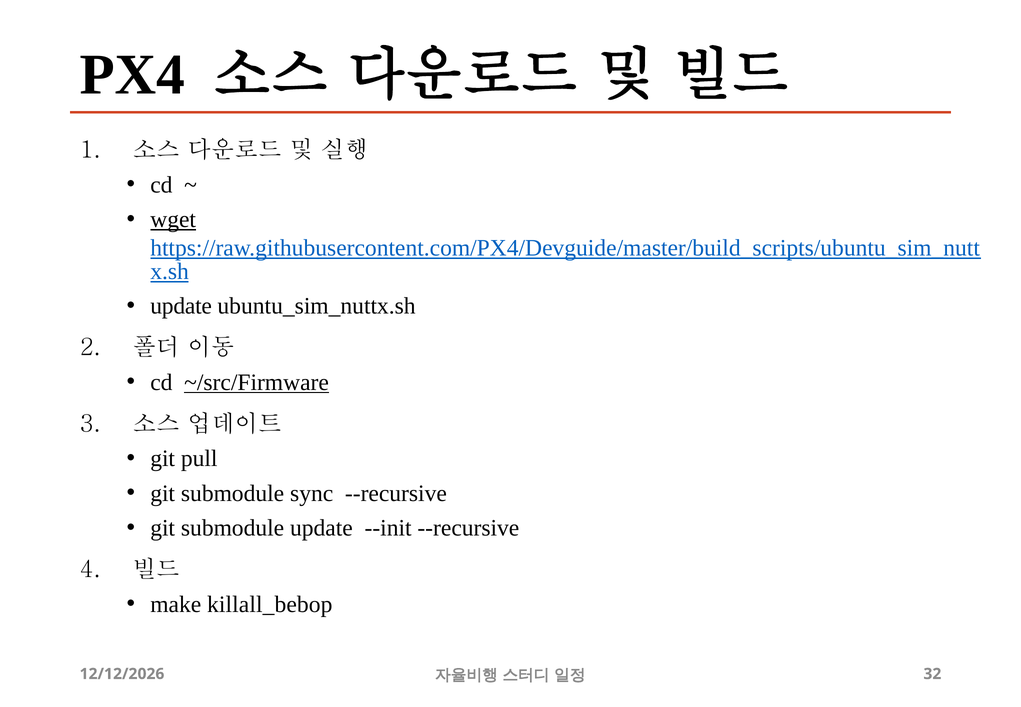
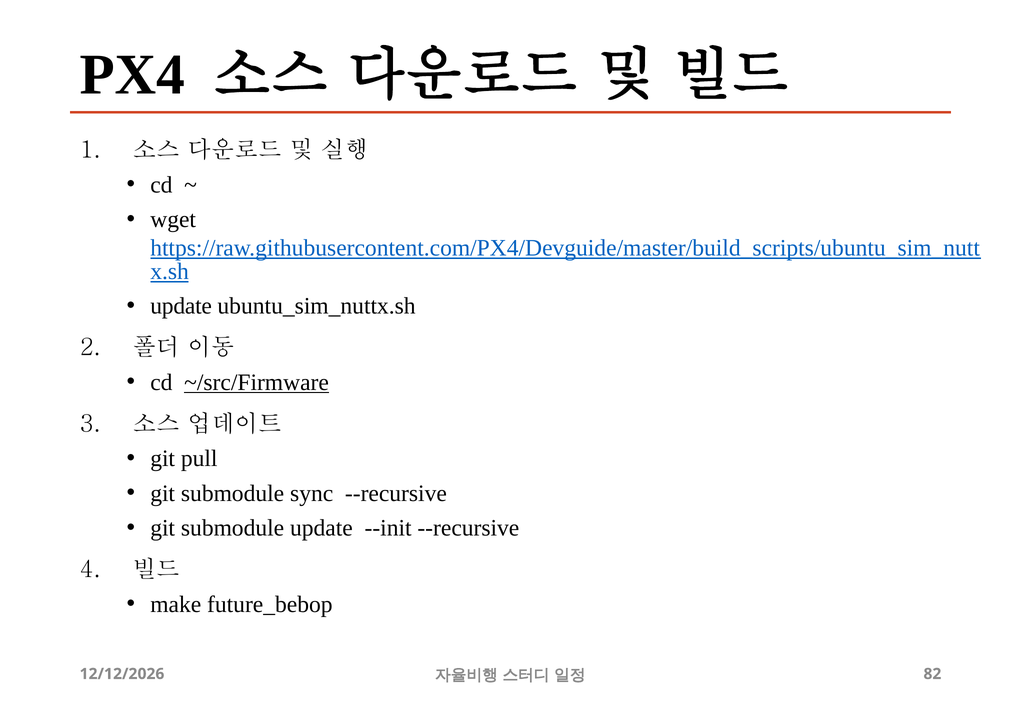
wget underline: present -> none
killall_bebop: killall_bebop -> future_bebop
32: 32 -> 82
